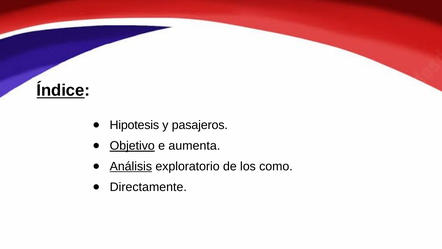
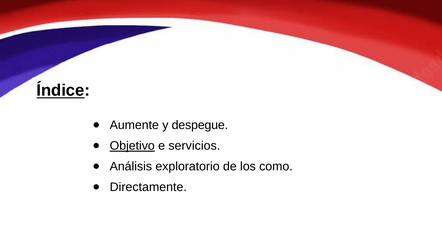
Hipotesis: Hipotesis -> Aumente
pasajeros: pasajeros -> despegue
aumenta: aumenta -> servicios
Análisis underline: present -> none
